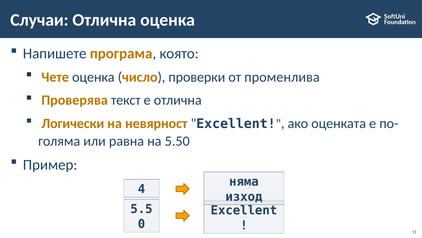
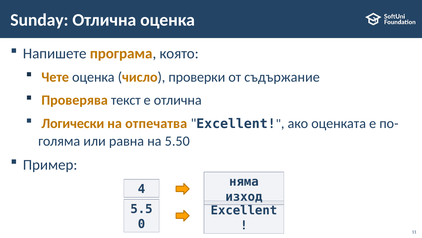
Случаи: Случаи -> Sunday
променлива: променлива -> съдържание
невярност: невярност -> отпечатва
